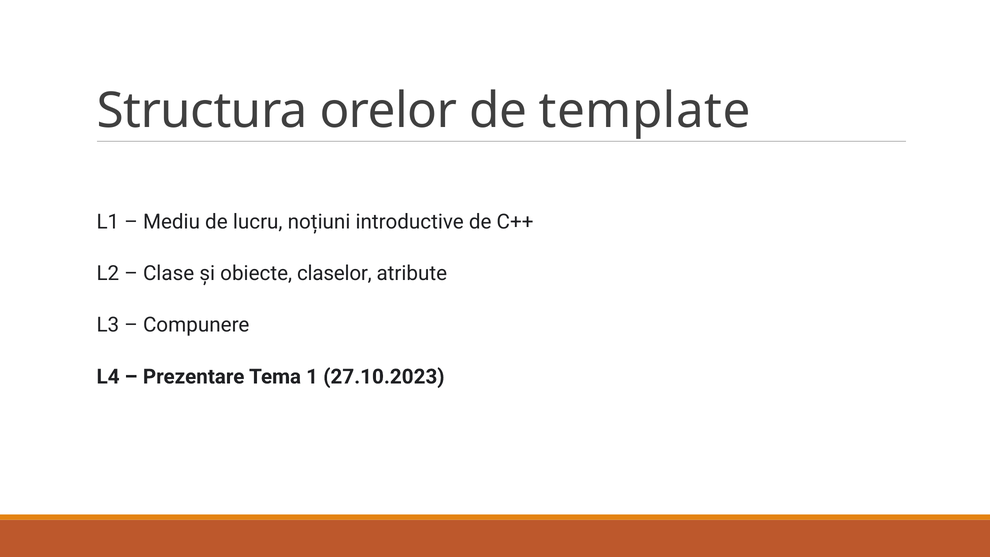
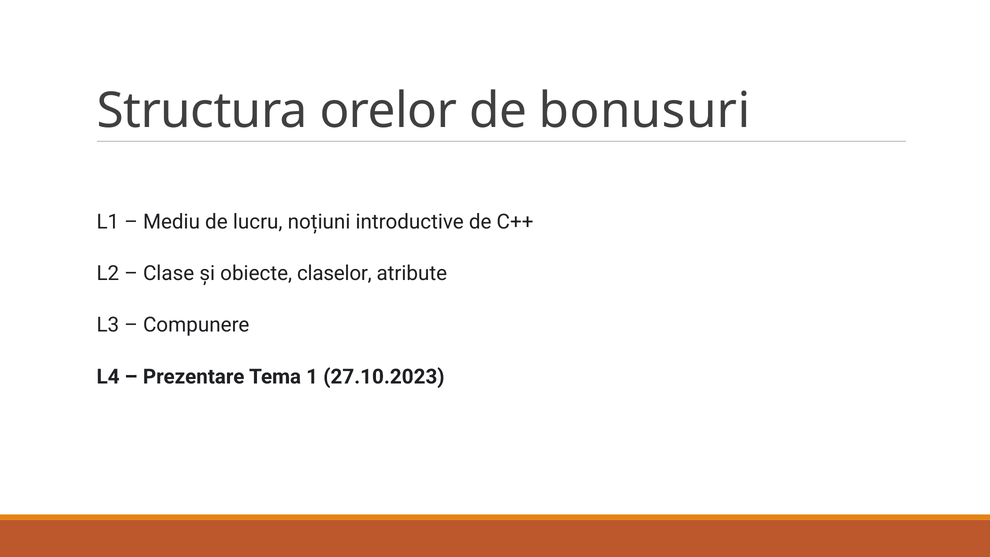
template: template -> bonusuri
